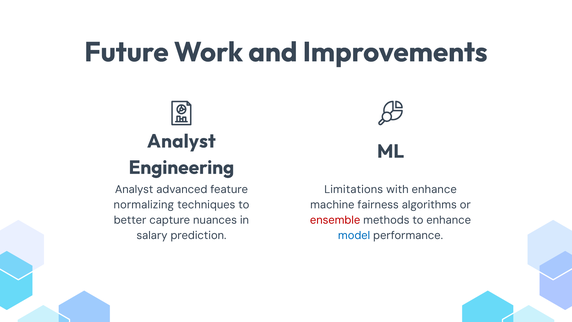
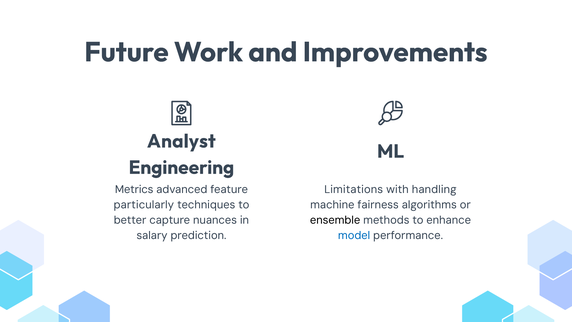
Analyst at (134, 189): Analyst -> Metrics
with enhance: enhance -> handling
normalizing: normalizing -> particularly
ensemble colour: red -> black
